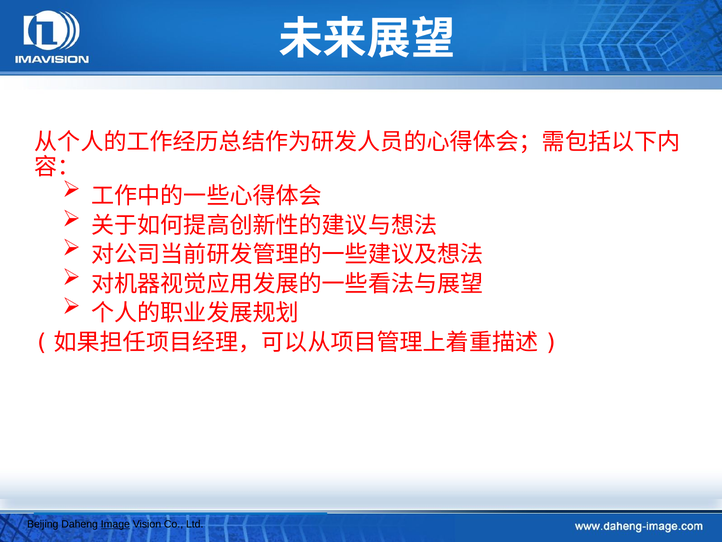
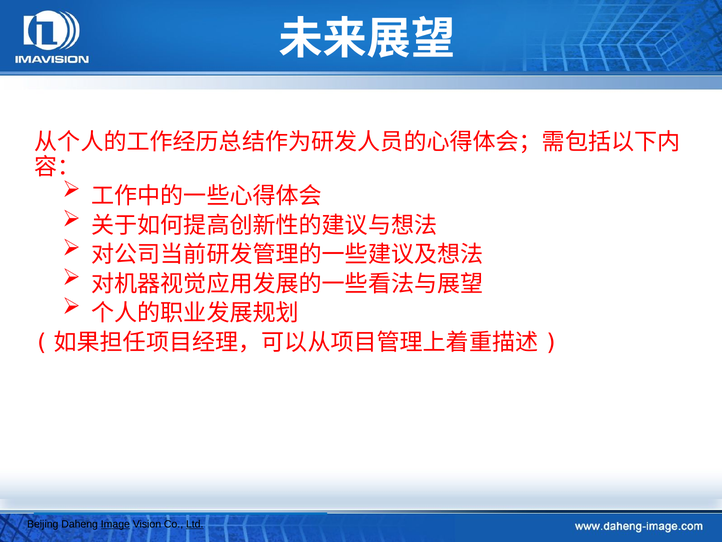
Ltd underline: none -> present
